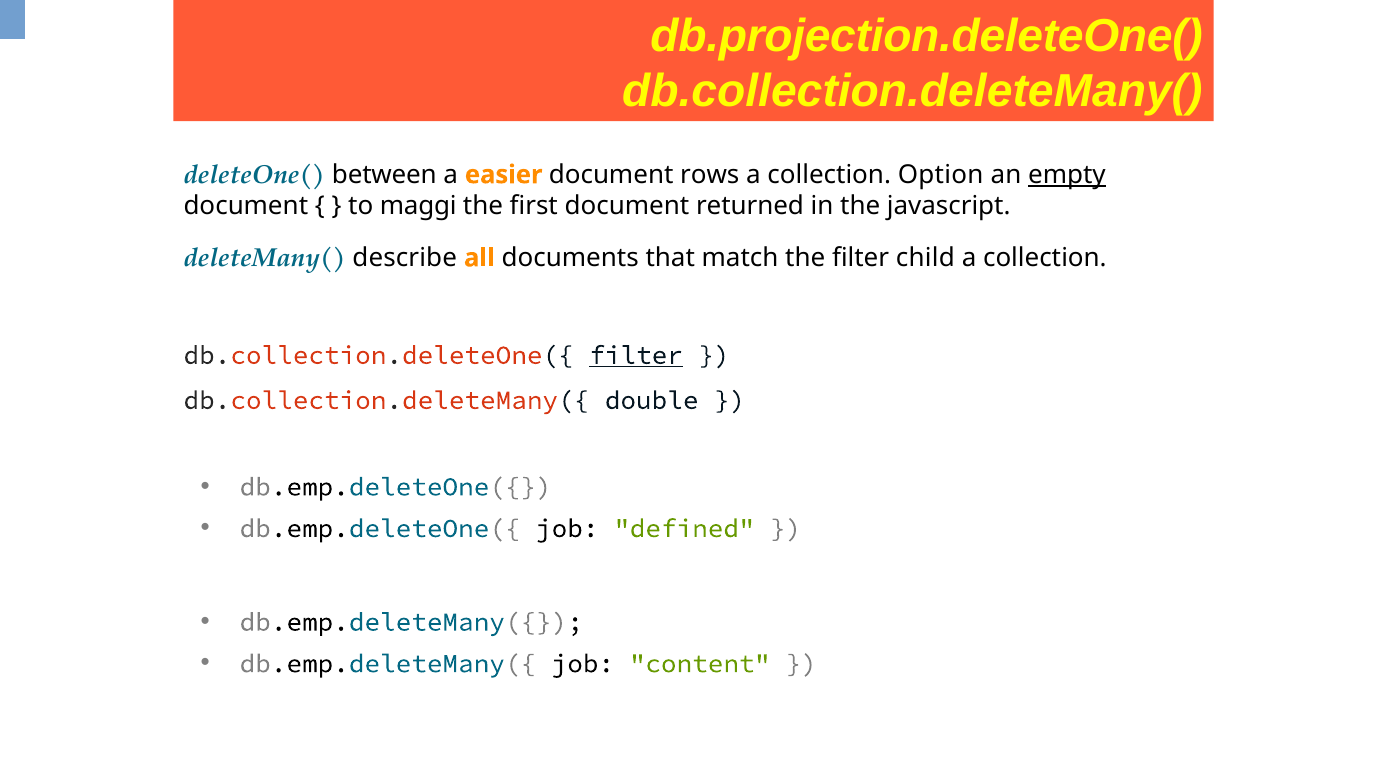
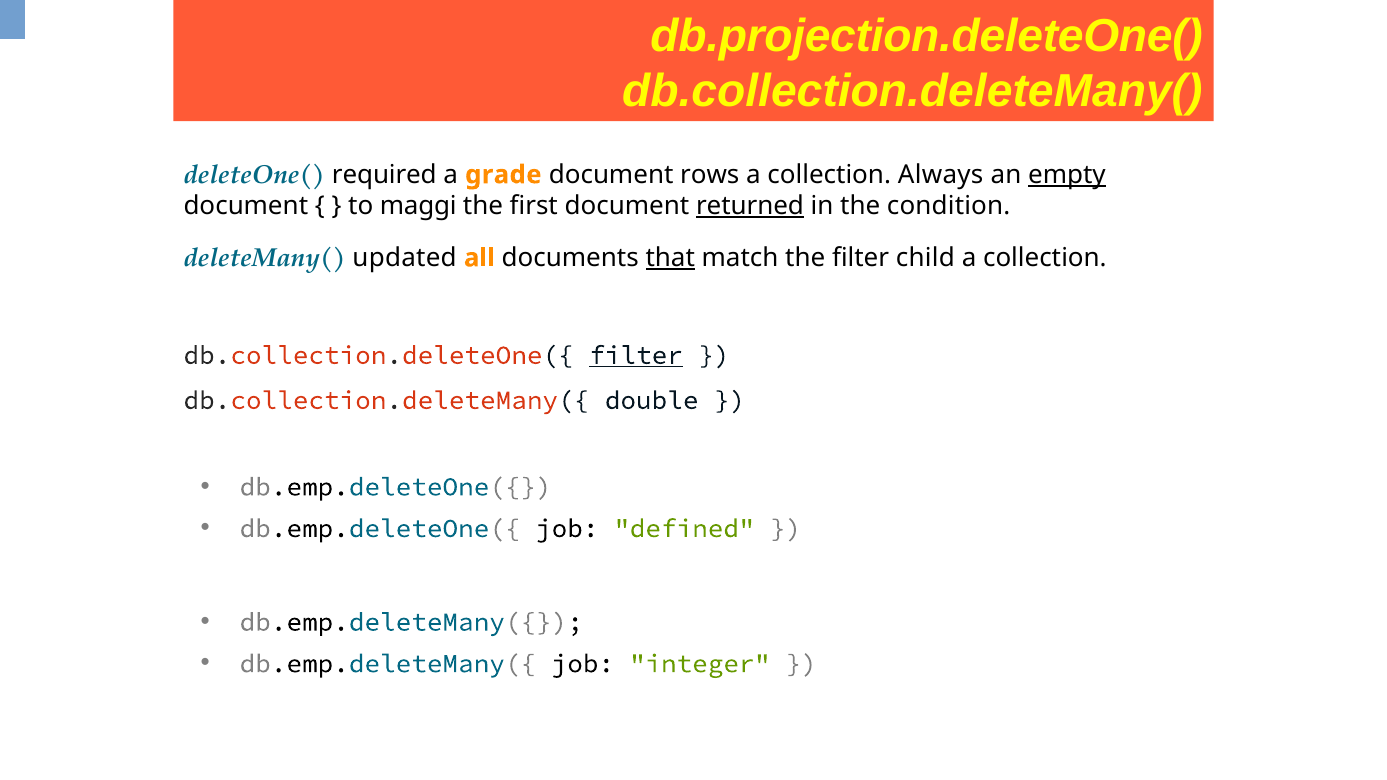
between: between -> required
easier: easier -> grade
Option: Option -> Always
returned underline: none -> present
javascript: javascript -> condition
describe: describe -> updated
that underline: none -> present
content: content -> integer
